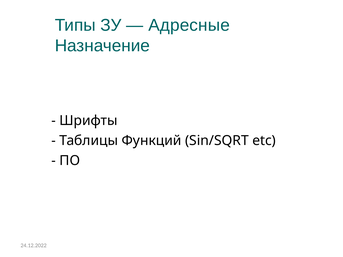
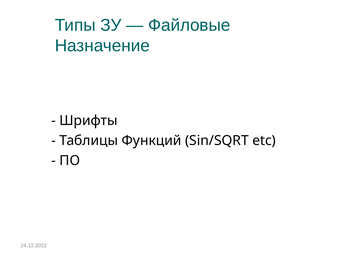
Адресные: Адресные -> Файловые
